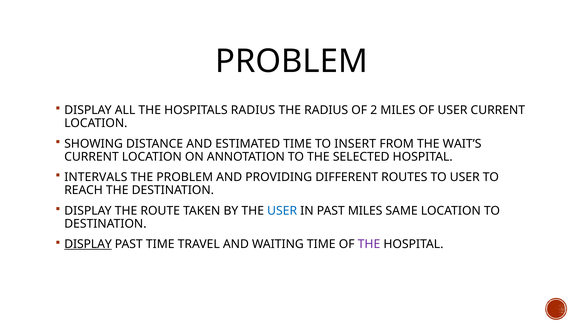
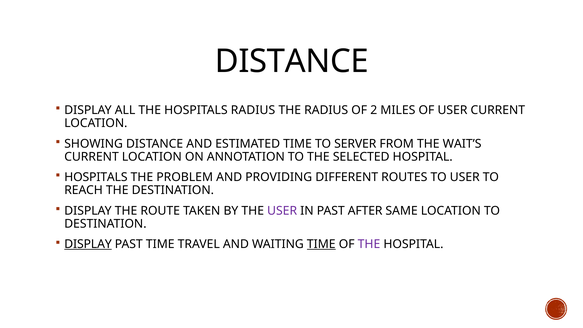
PROBLEM at (292, 61): PROBLEM -> DISTANCE
INSERT: INSERT -> SERVER
INTERVALS at (96, 177): INTERVALS -> HOSPITALS
USER at (282, 211) colour: blue -> purple
PAST MILES: MILES -> AFTER
TIME at (321, 244) underline: none -> present
